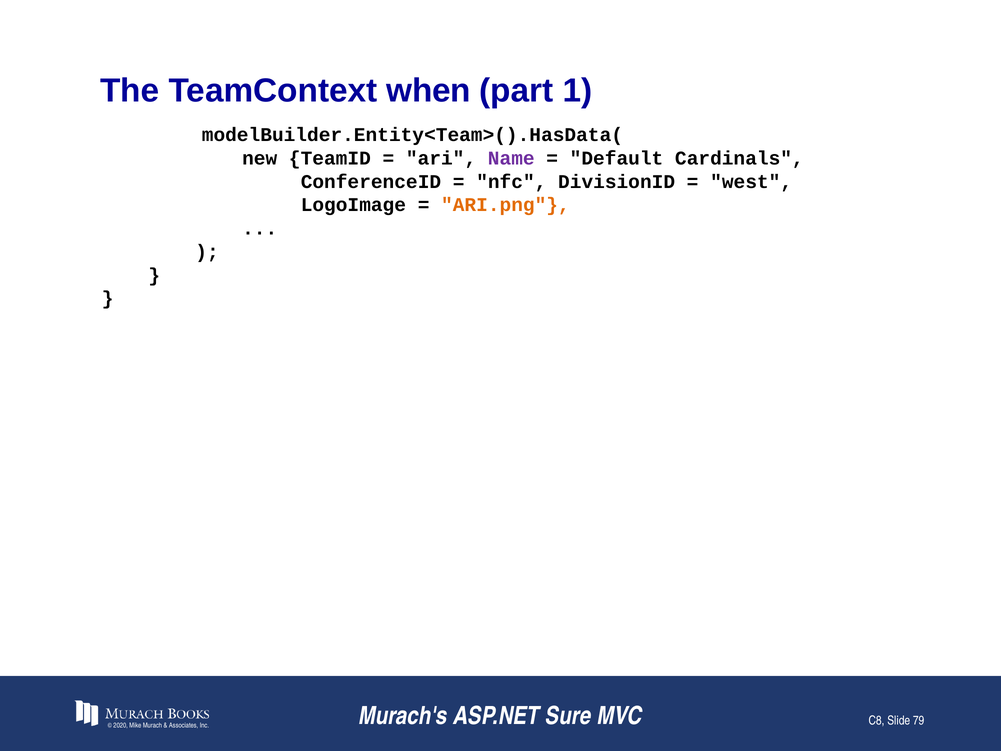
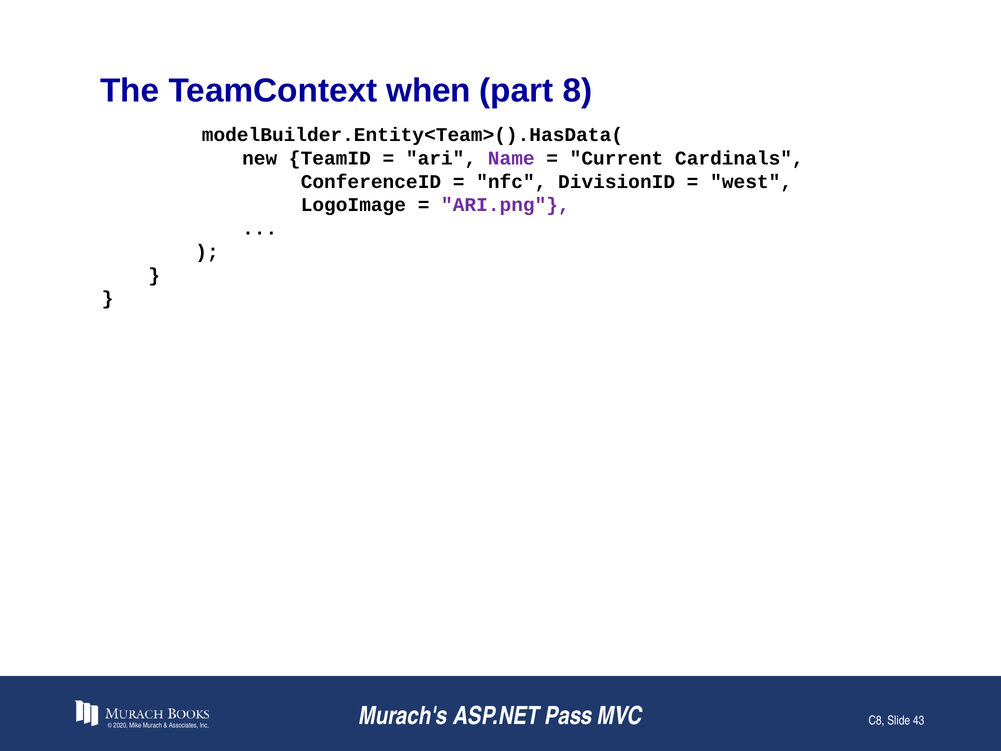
1: 1 -> 8
Default: Default -> Current
ARI.png colour: orange -> purple
Sure: Sure -> Pass
79: 79 -> 43
